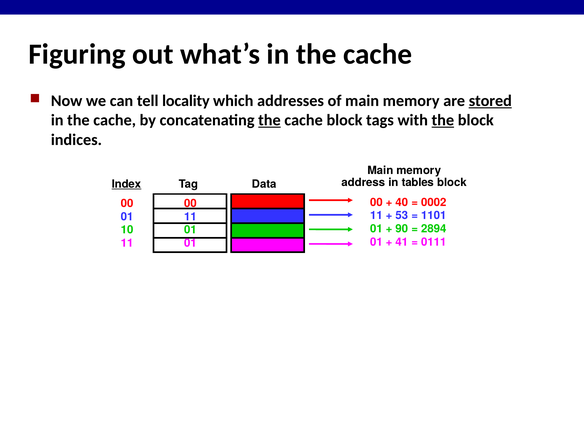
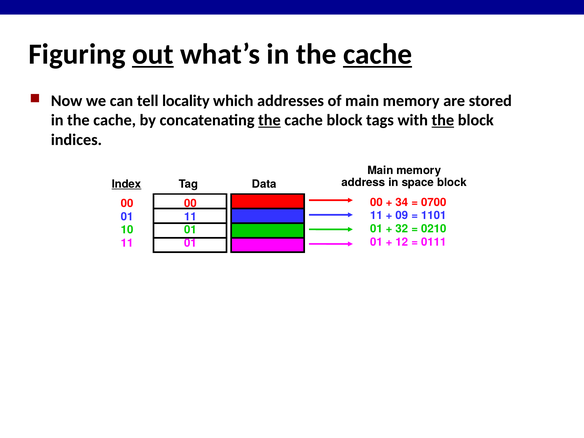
out underline: none -> present
cache at (378, 54) underline: none -> present
stored underline: present -> none
tables: tables -> space
40: 40 -> 34
0002: 0002 -> 0700
53: 53 -> 09
90: 90 -> 32
2894: 2894 -> 0210
41: 41 -> 12
